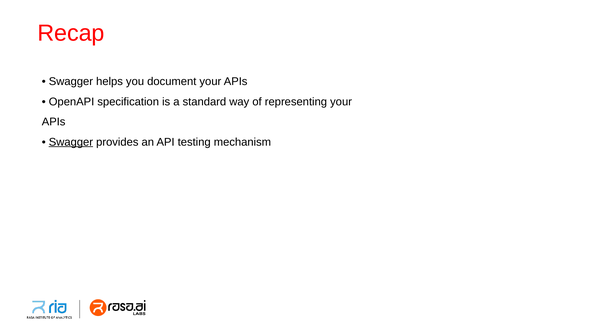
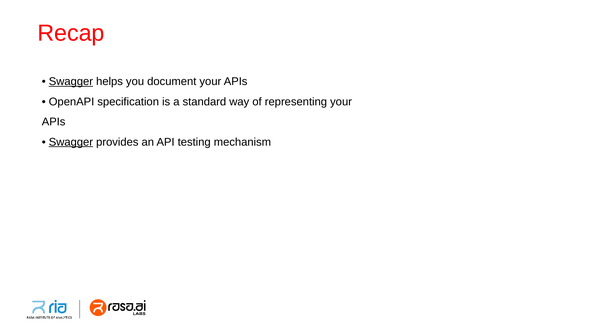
Swagger at (71, 82) underline: none -> present
